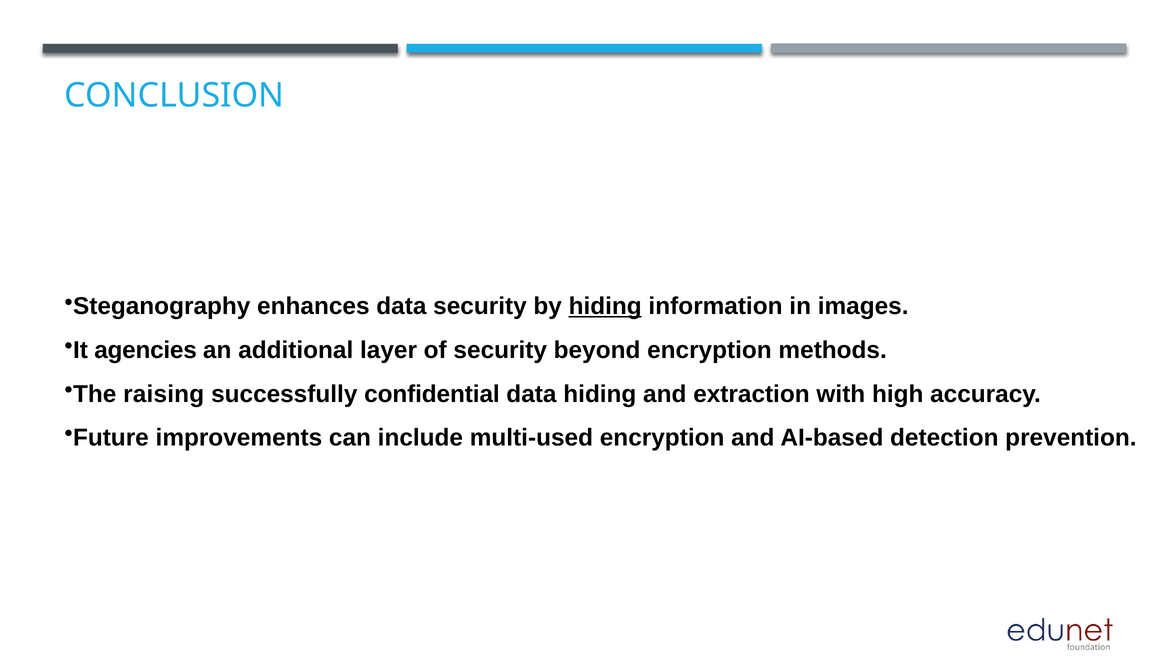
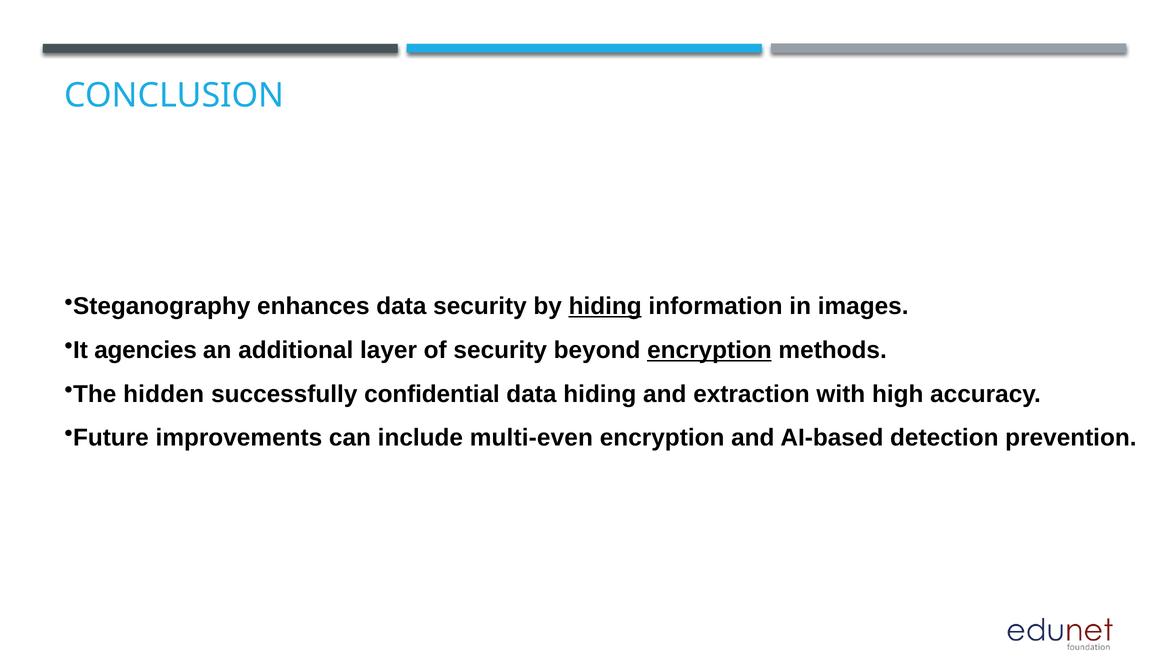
encryption at (709, 351) underline: none -> present
raising: raising -> hidden
multi-used: multi-used -> multi-even
